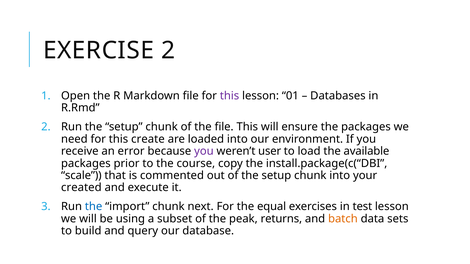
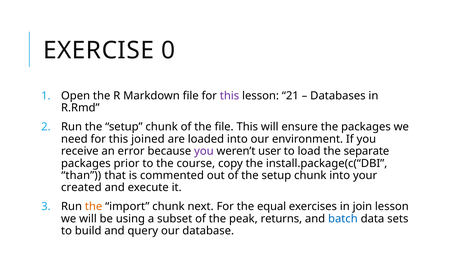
EXERCISE 2: 2 -> 0
01: 01 -> 21
create: create -> joined
available: available -> separate
scale: scale -> than
the at (94, 207) colour: blue -> orange
test: test -> join
batch colour: orange -> blue
